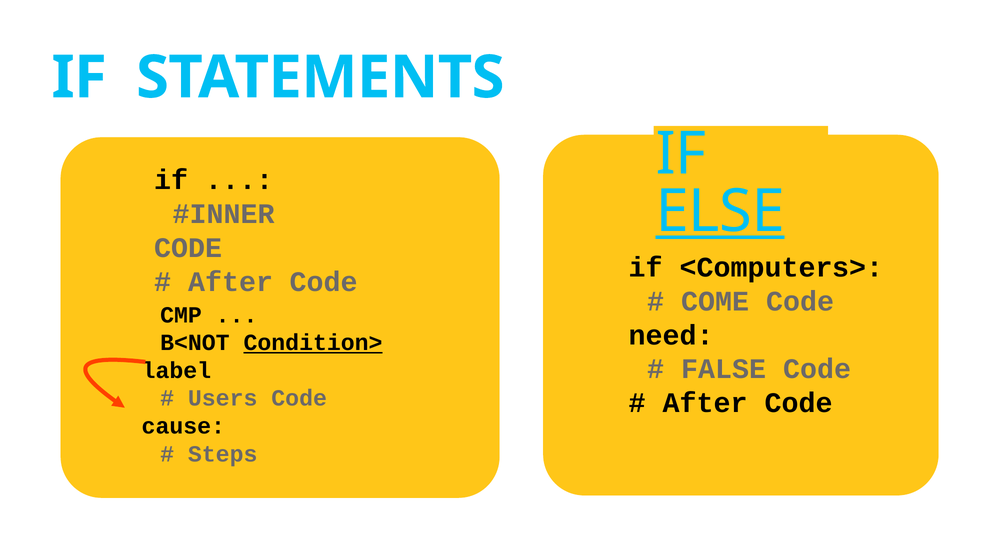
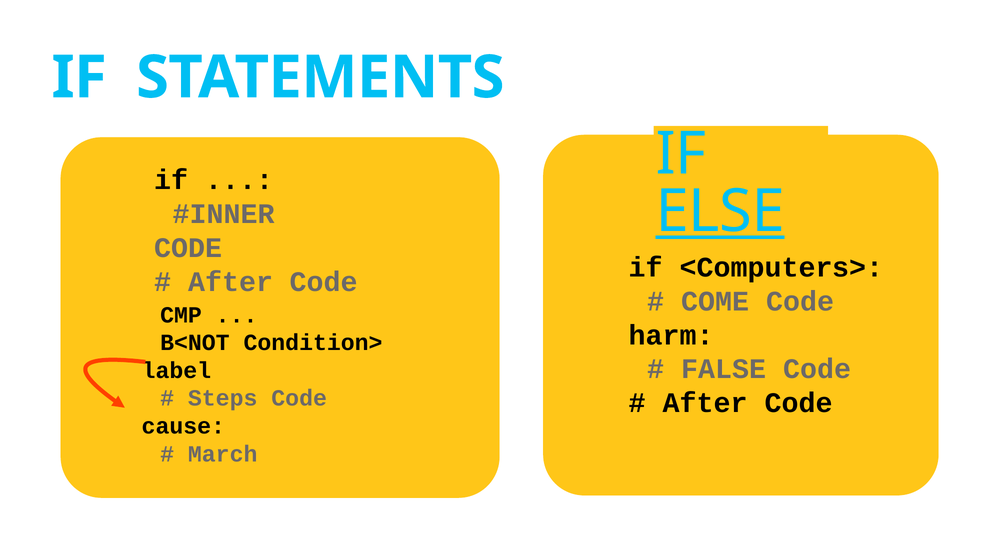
need: need -> harm
Condition> underline: present -> none
Users: Users -> Steps
Steps: Steps -> March
